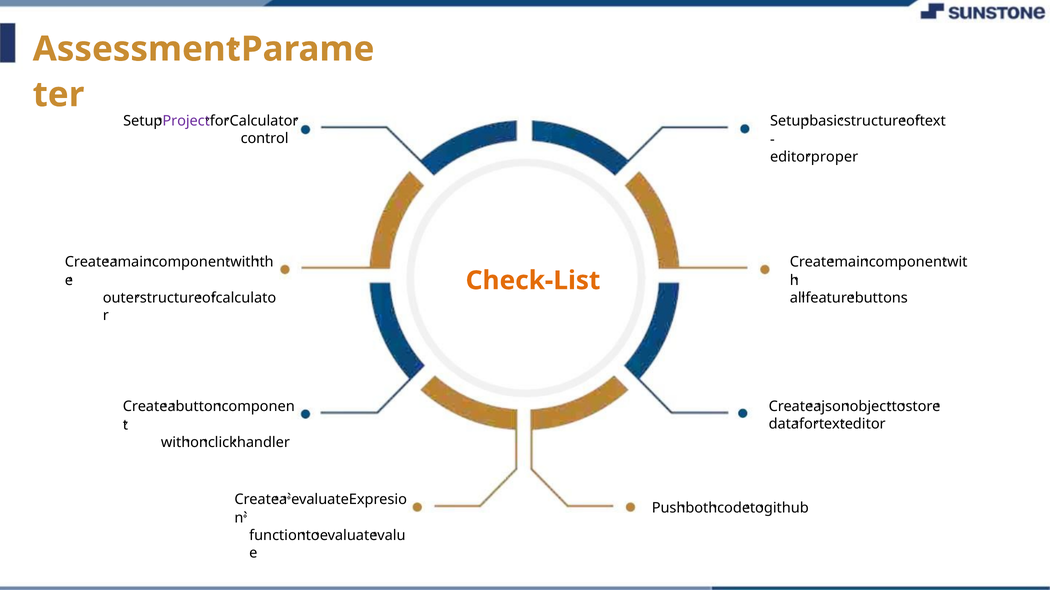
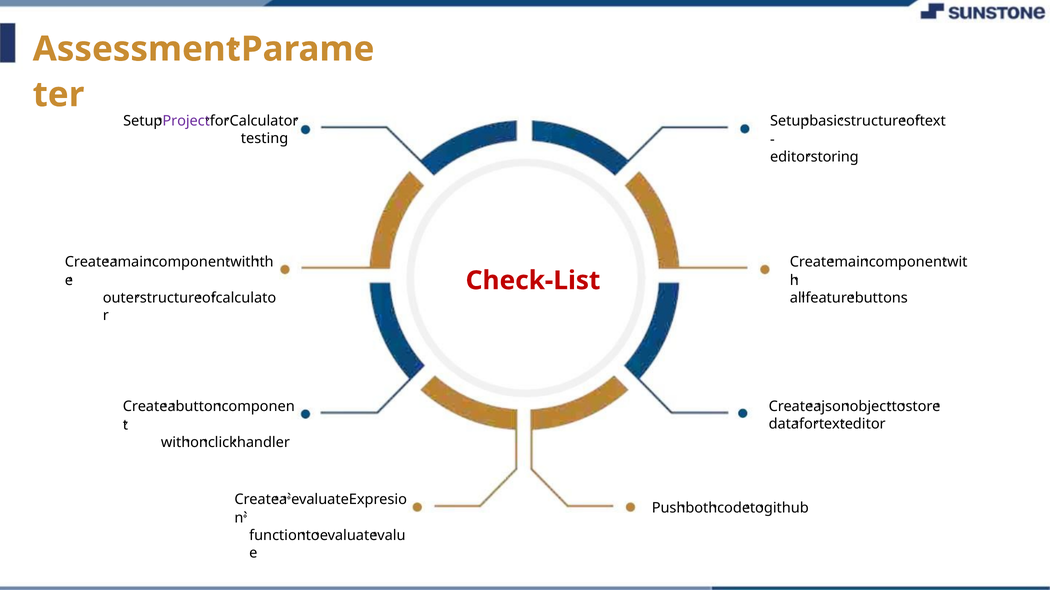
control: control -> testing
proper: proper -> storing
Check-List colour: orange -> red
